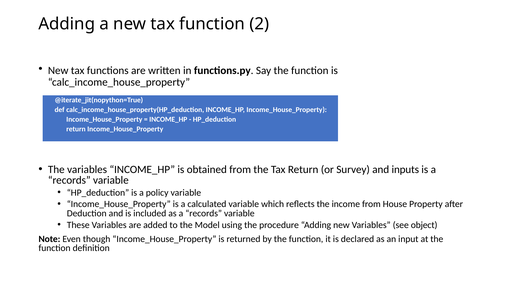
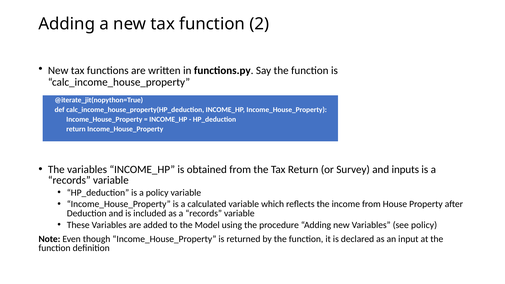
see object: object -> policy
